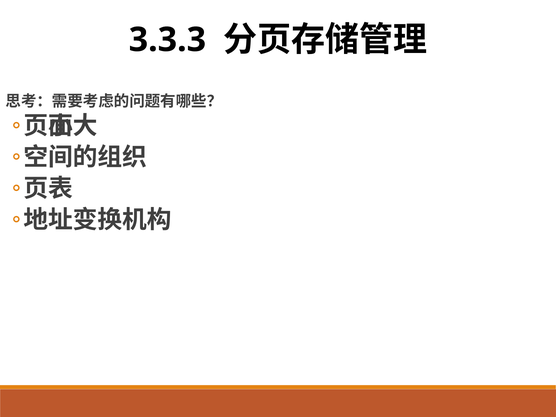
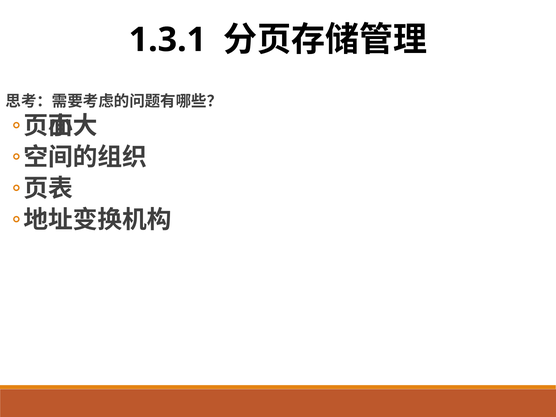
3.3.3: 3.3.3 -> 1.3.1
